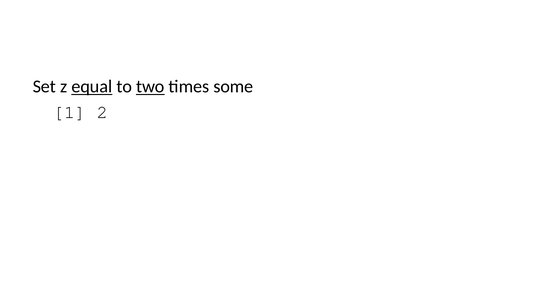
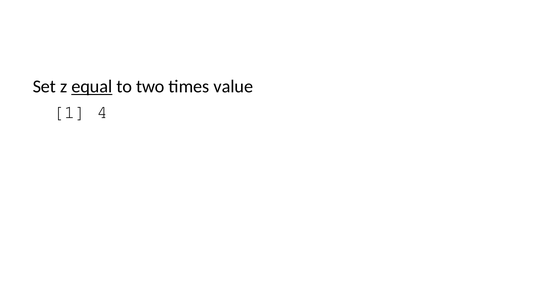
two underline: present -> none
some: some -> value
2: 2 -> 4
